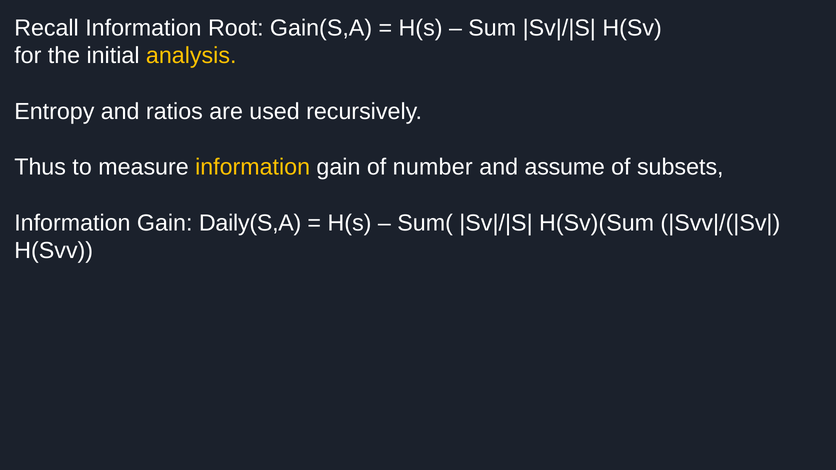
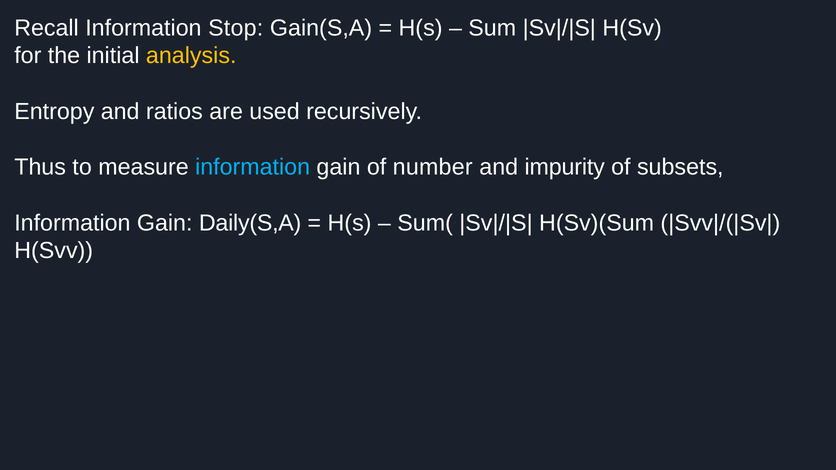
Root: Root -> Stop
information at (253, 167) colour: yellow -> light blue
assume: assume -> impurity
